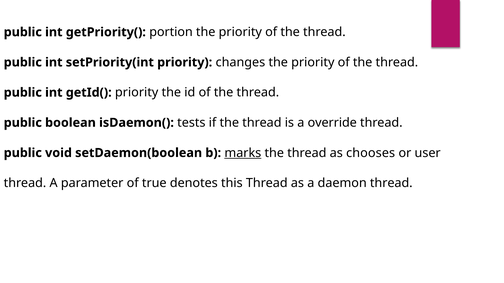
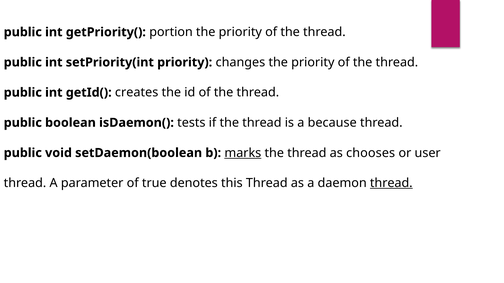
getId( priority: priority -> creates
override: override -> because
thread at (391, 183) underline: none -> present
